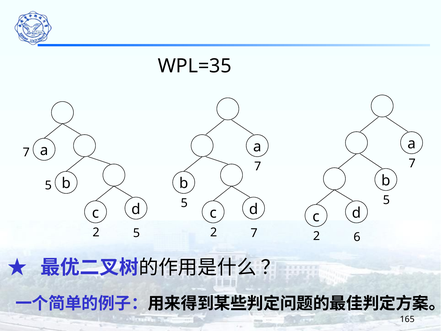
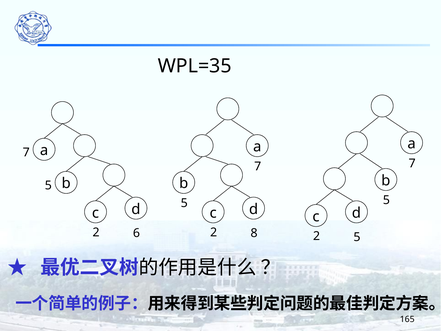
2 5: 5 -> 6
2 7: 7 -> 8
2 6: 6 -> 5
